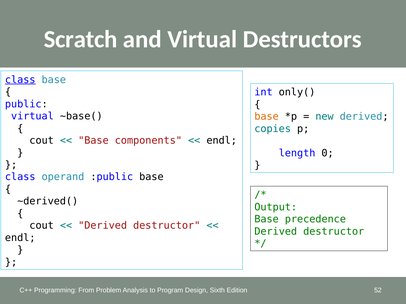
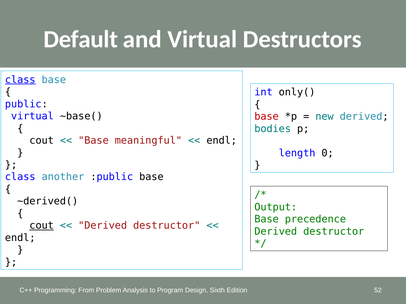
Scratch: Scratch -> Default
base at (267, 117) colour: orange -> red
copies: copies -> bodies
components: components -> meaningful
operand: operand -> another
cout at (42, 226) underline: none -> present
